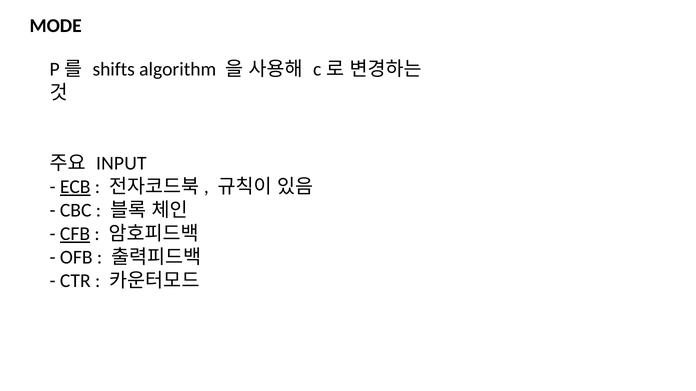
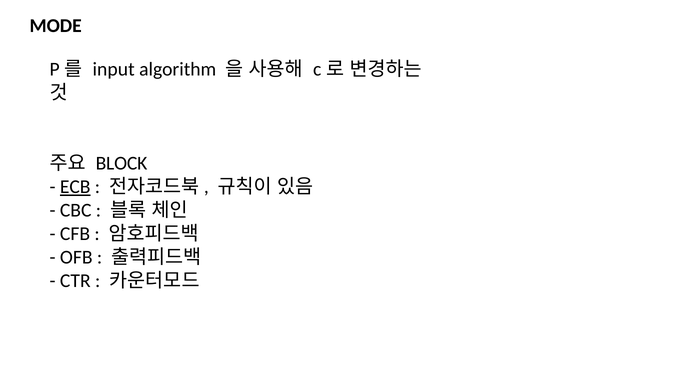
shifts: shifts -> input
INPUT: INPUT -> BLOCK
CFB underline: present -> none
